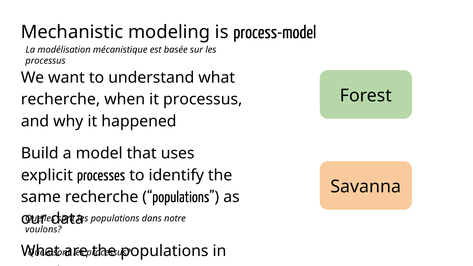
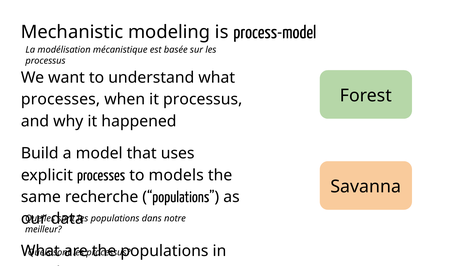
recherche at (61, 99): recherche -> processes
identify: identify -> models
voulons: voulons -> meilleur
